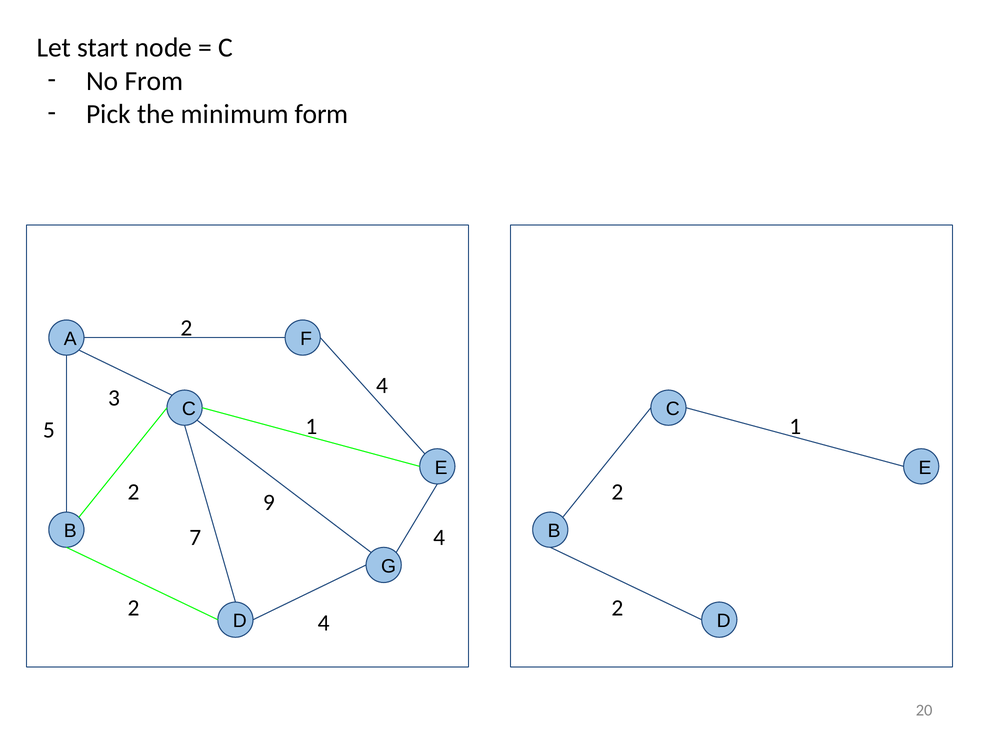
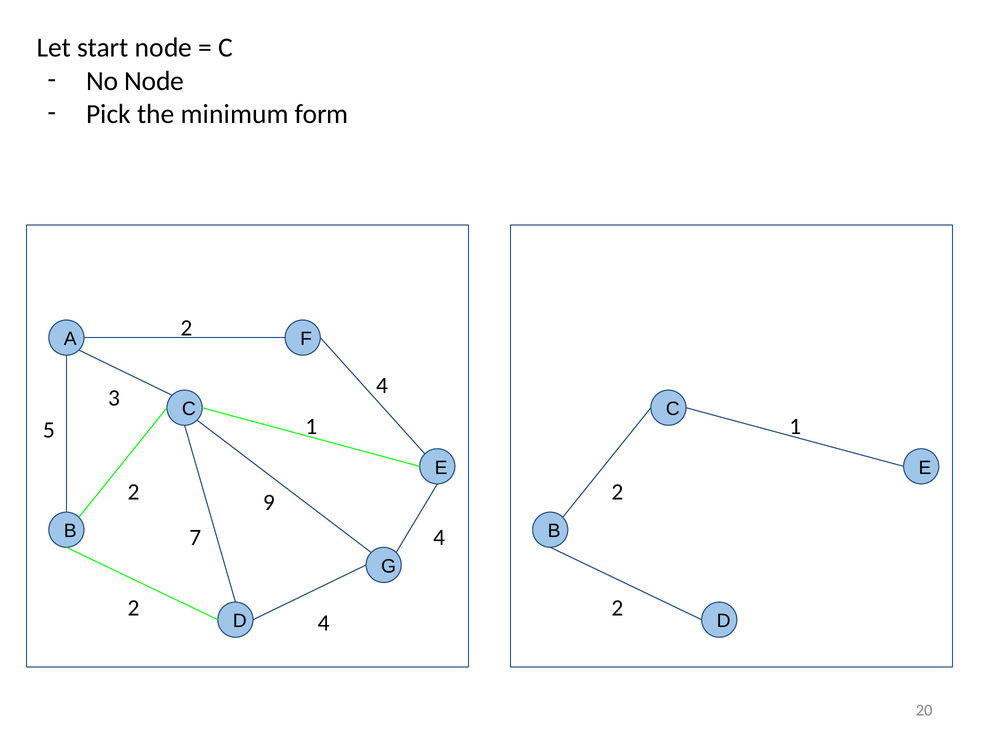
No From: From -> Node
